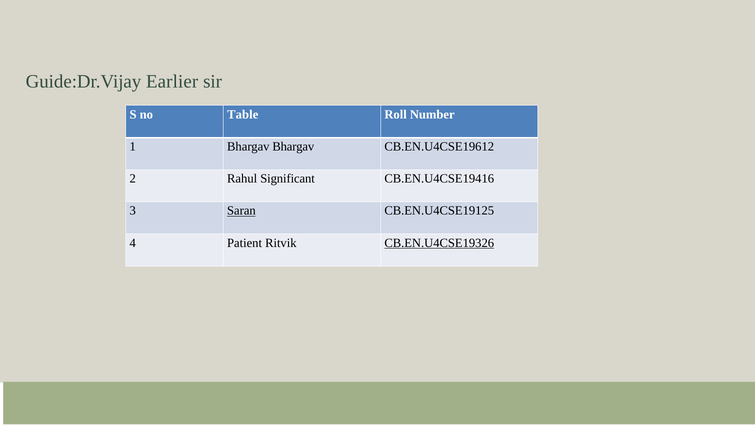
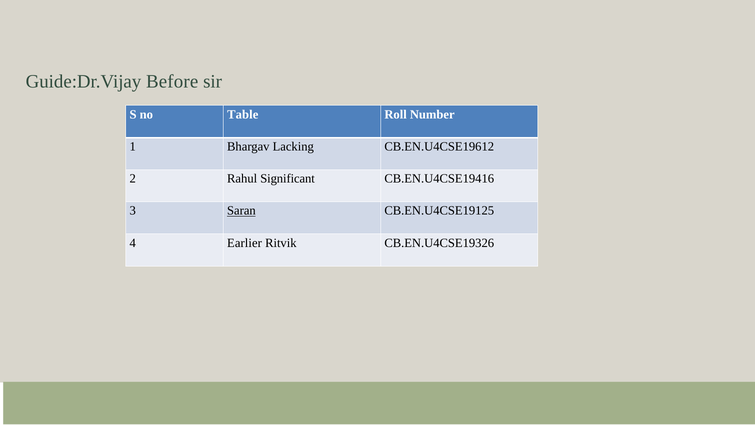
Earlier: Earlier -> Before
Bhargav Bhargav: Bhargav -> Lacking
Patient: Patient -> Earlier
CB.EN.U4CSE19326 underline: present -> none
